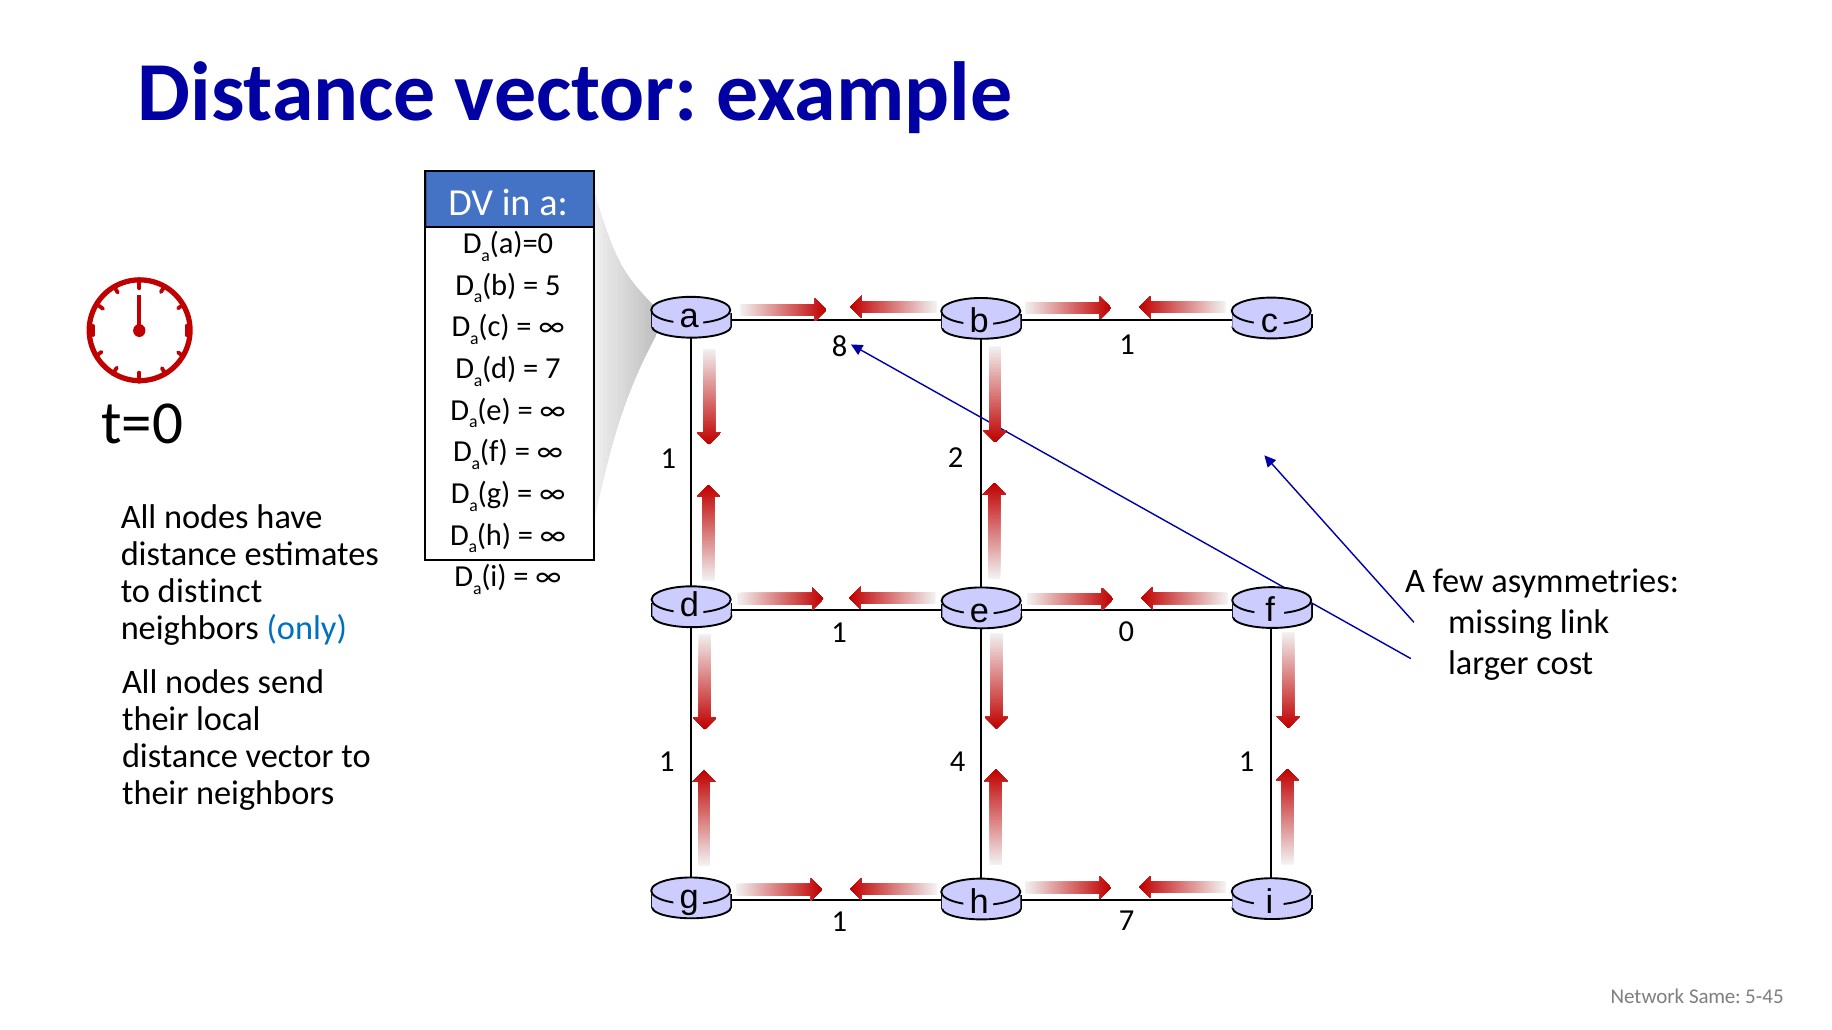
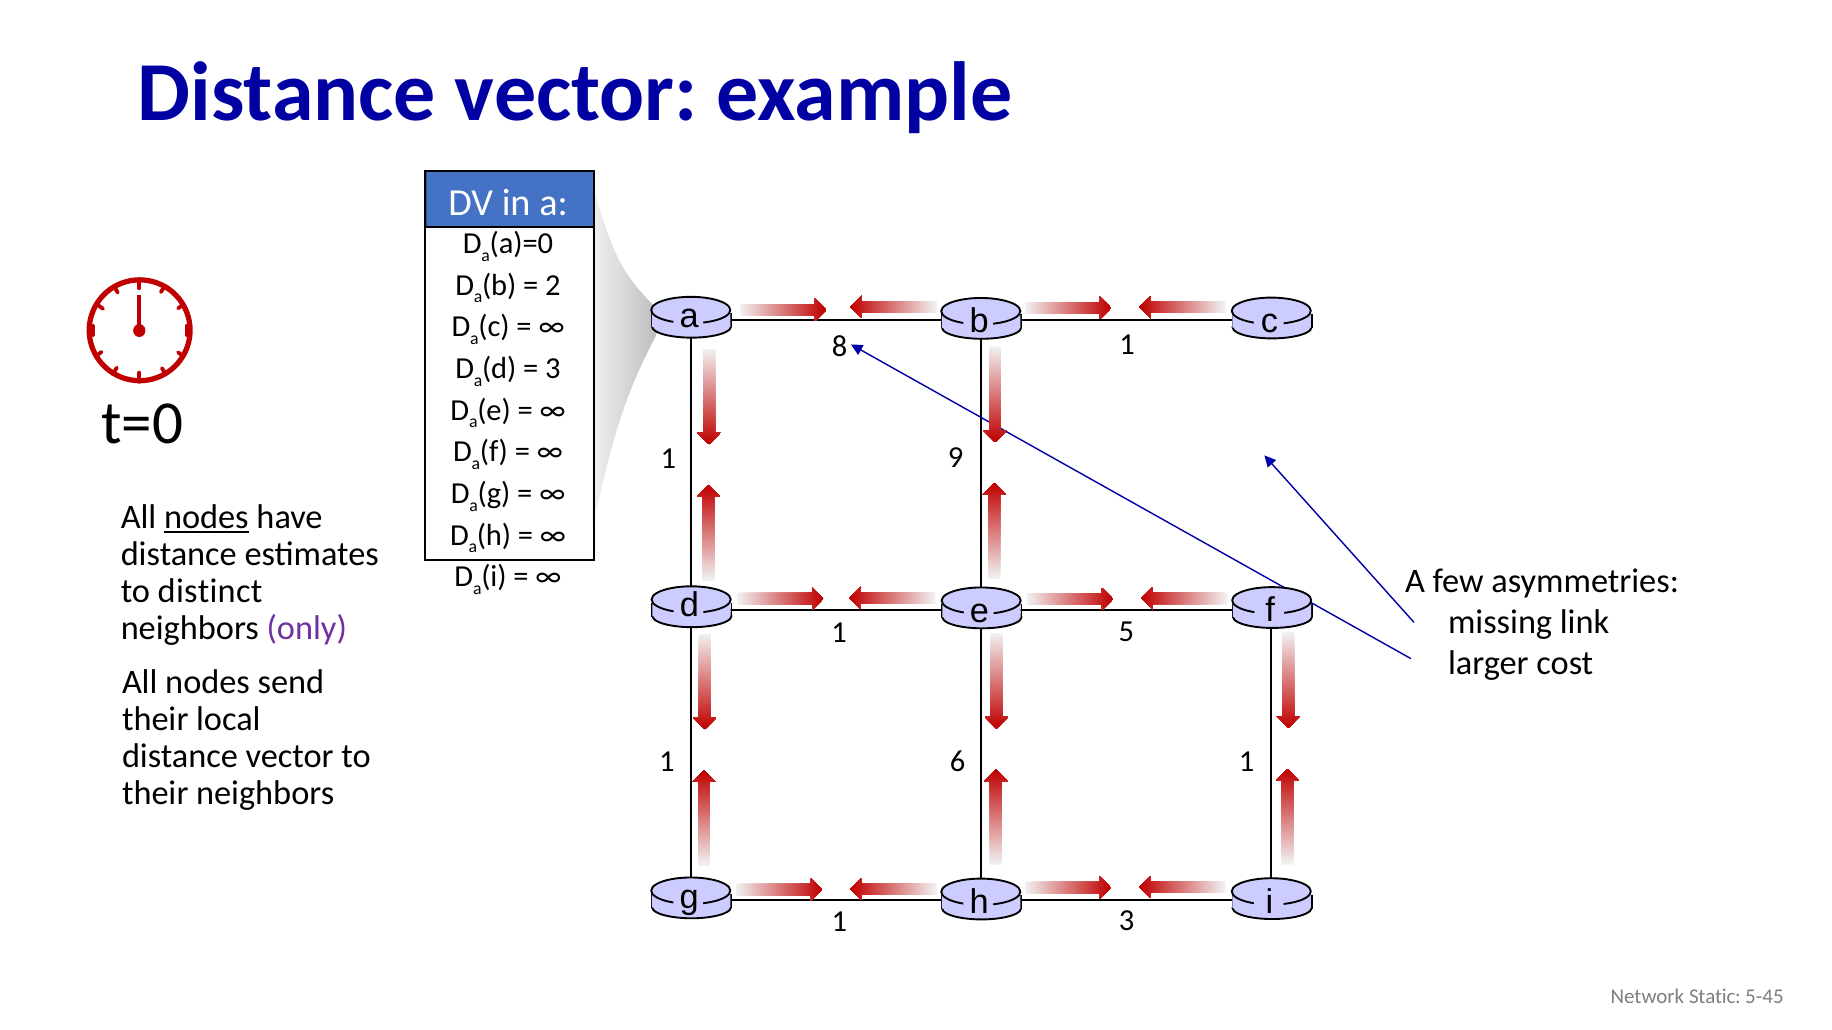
5: 5 -> 2
7 at (553, 369): 7 -> 3
2: 2 -> 9
nodes at (206, 517) underline: none -> present
only colour: blue -> purple
0: 0 -> 5
4: 4 -> 6
1 7: 7 -> 3
Same: Same -> Static
